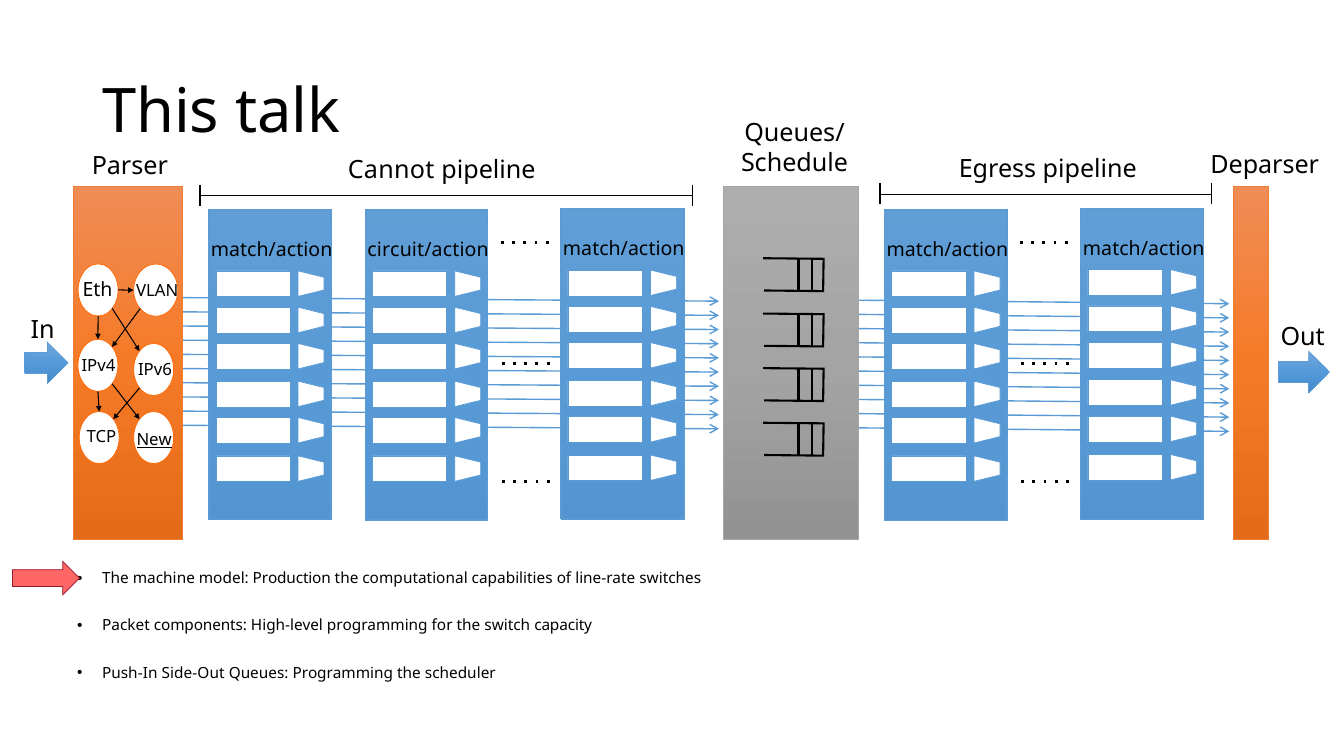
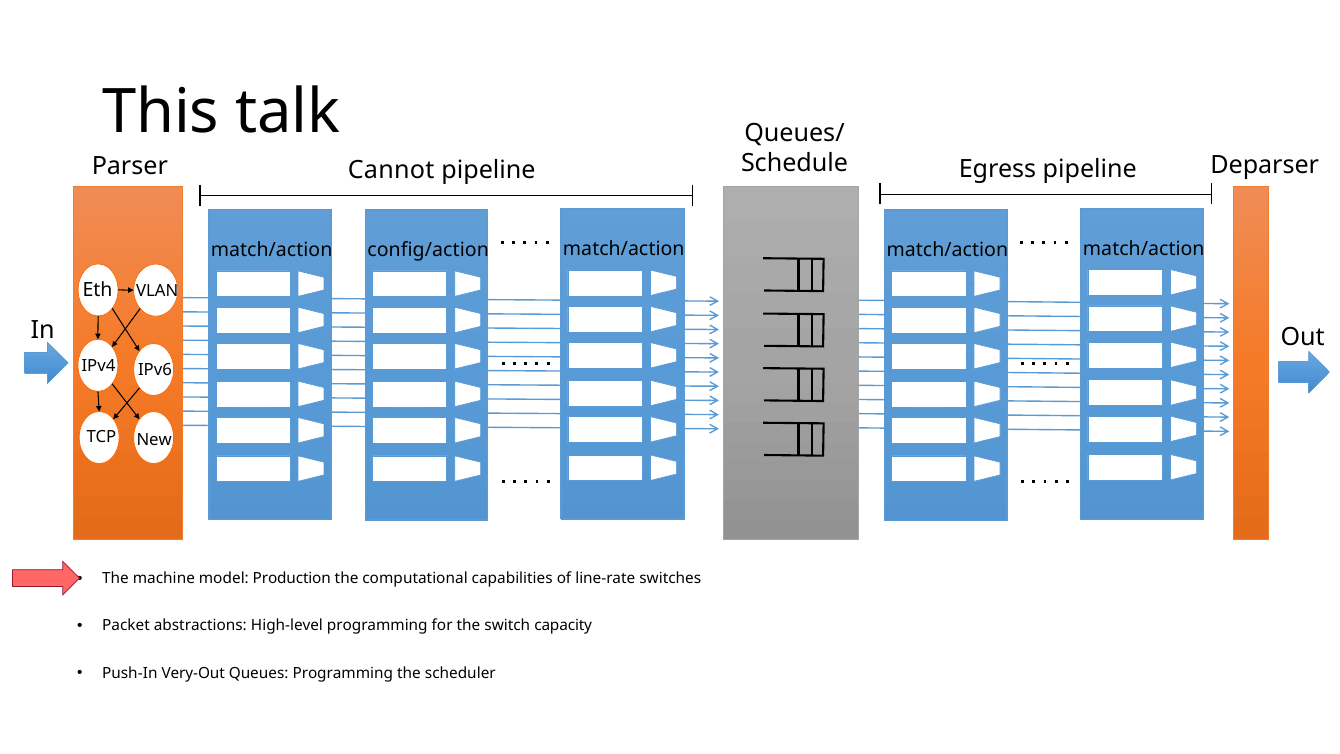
circuit/action: circuit/action -> config/action
New underline: present -> none
components: components -> abstractions
Side-Out: Side-Out -> Very-Out
